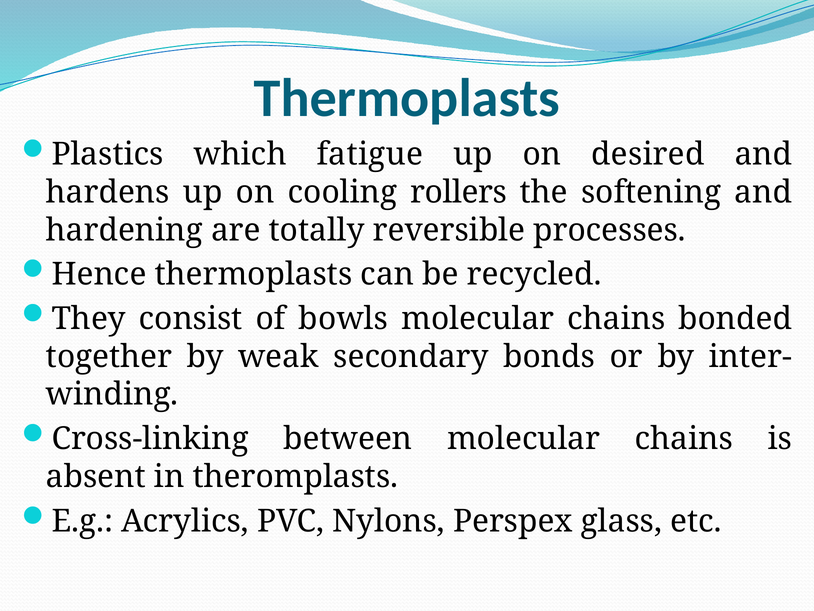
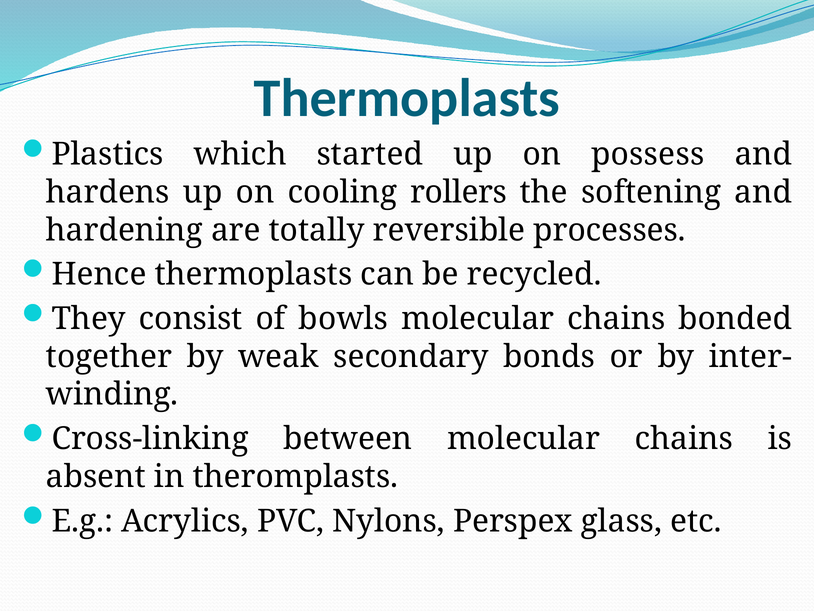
fatigue: fatigue -> started
desired: desired -> possess
